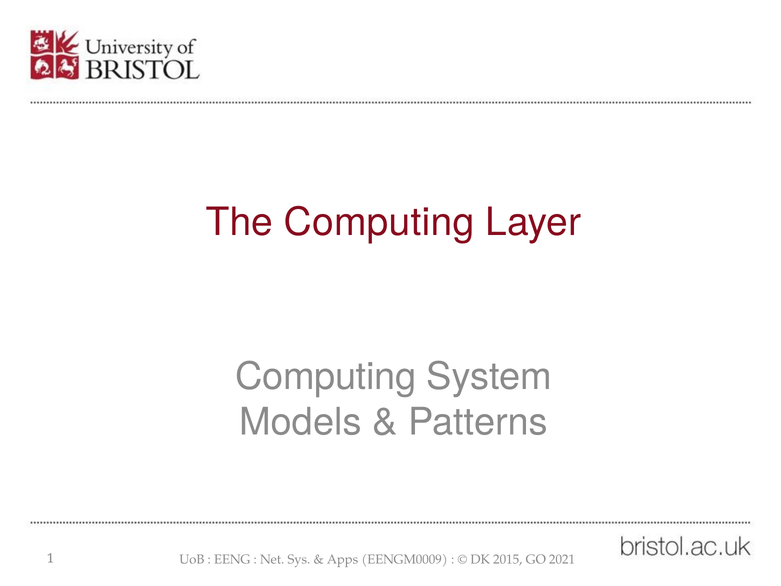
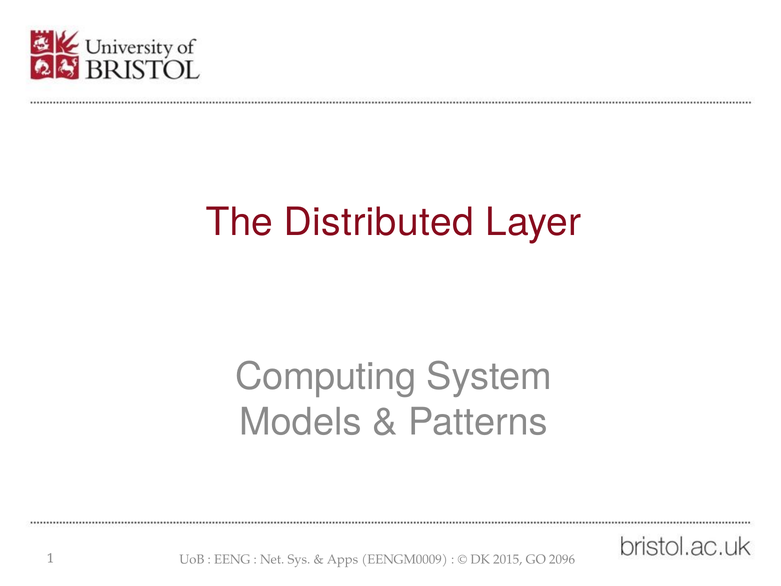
The Computing: Computing -> Distributed
2021: 2021 -> 2096
